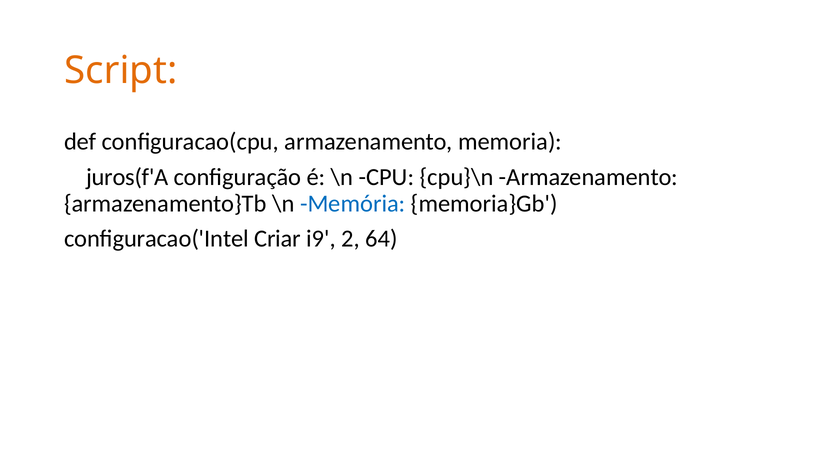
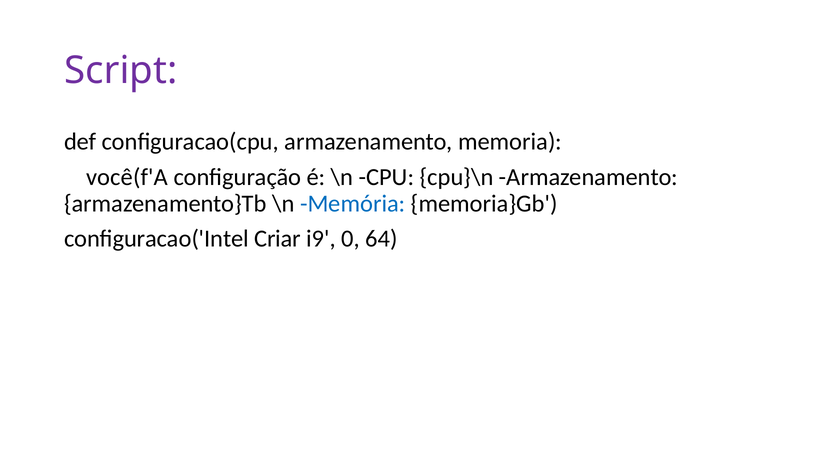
Script colour: orange -> purple
juros(f'A: juros(f'A -> você(f'A
2: 2 -> 0
